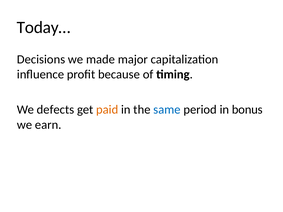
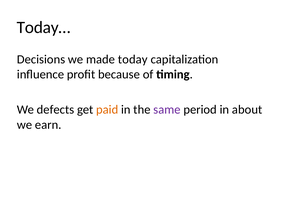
major: major -> today
same colour: blue -> purple
bonus: bonus -> about
